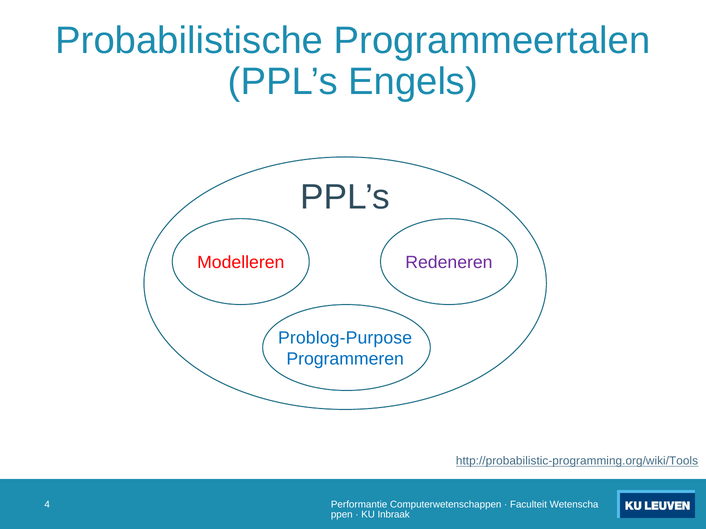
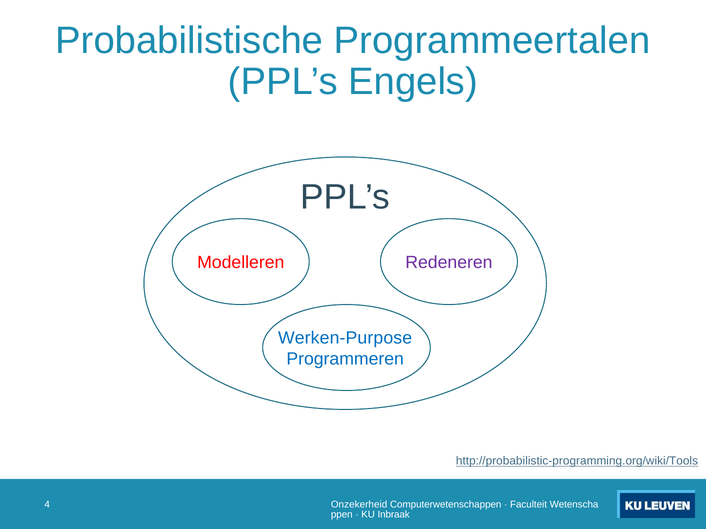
Problog-Purpose: Problog-Purpose -> Werken-Purpose
Performantie: Performantie -> Onzekerheid
